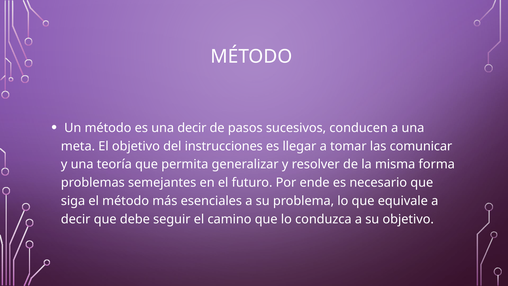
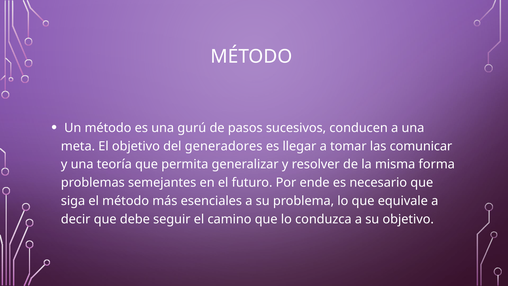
una decir: decir -> gurú
instrucciones: instrucciones -> generadores
